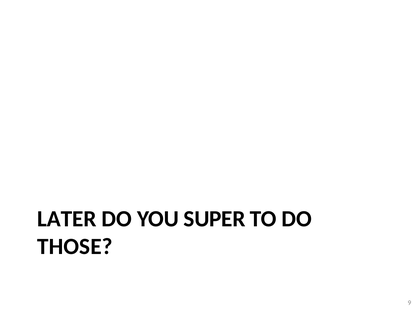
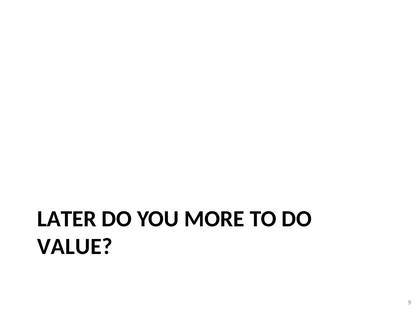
SUPER: SUPER -> MORE
THOSE: THOSE -> VALUE
